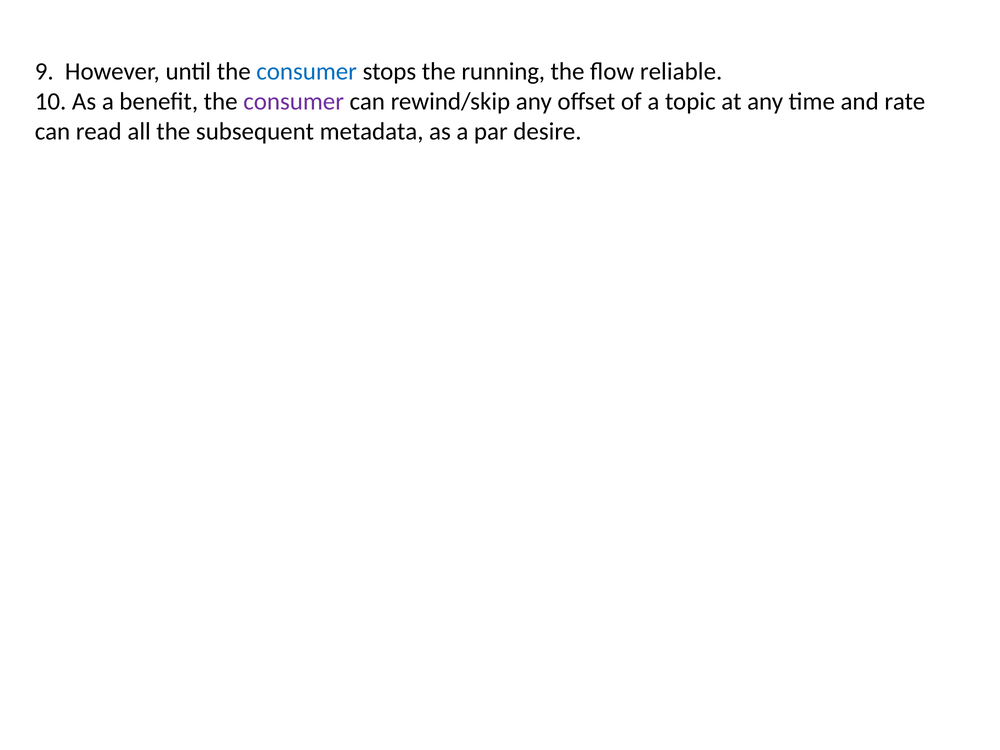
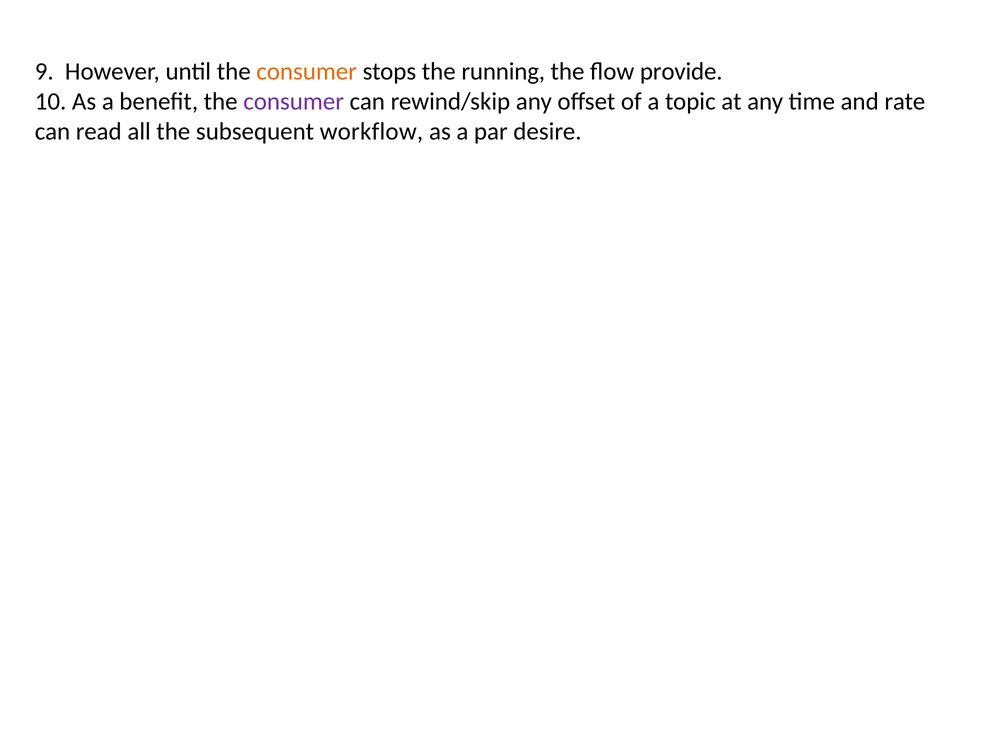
consumer at (307, 72) colour: blue -> orange
reliable: reliable -> provide
metadata: metadata -> workflow
